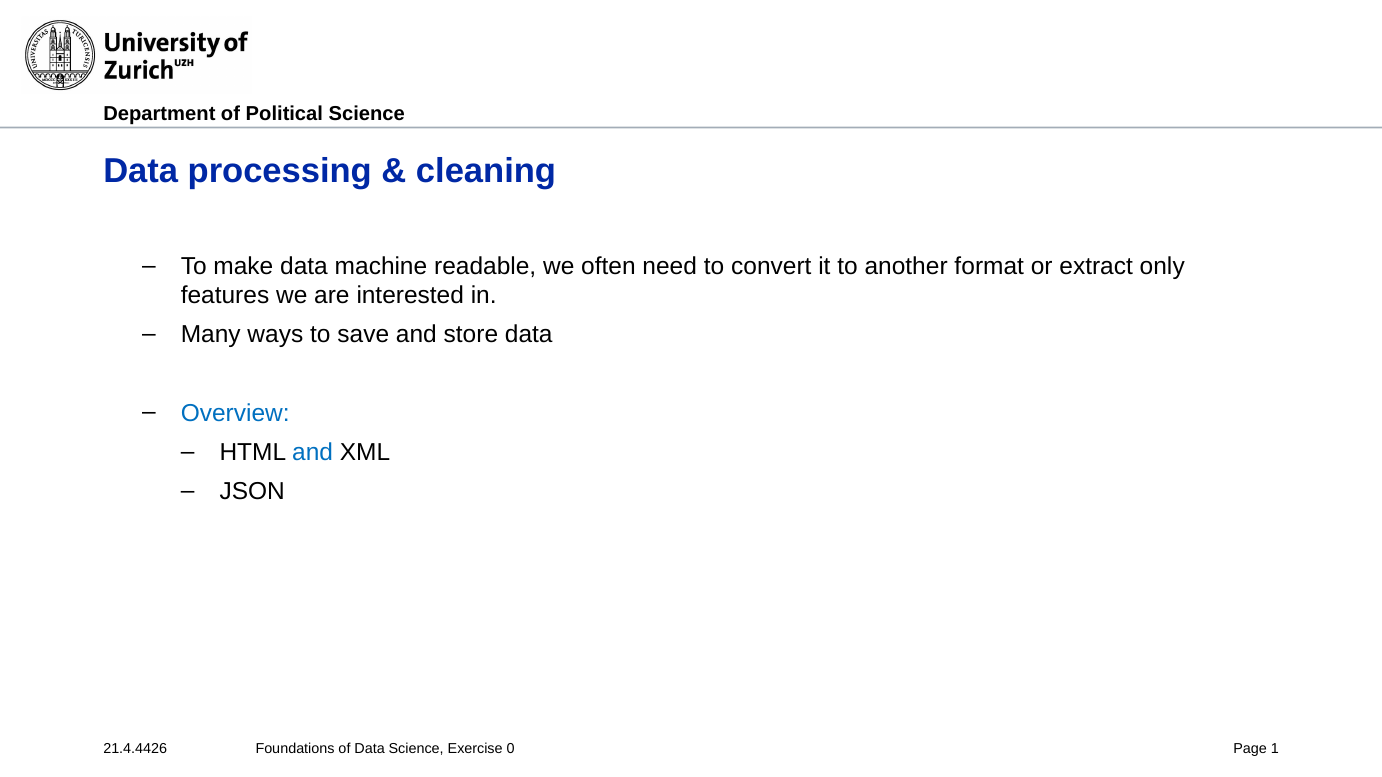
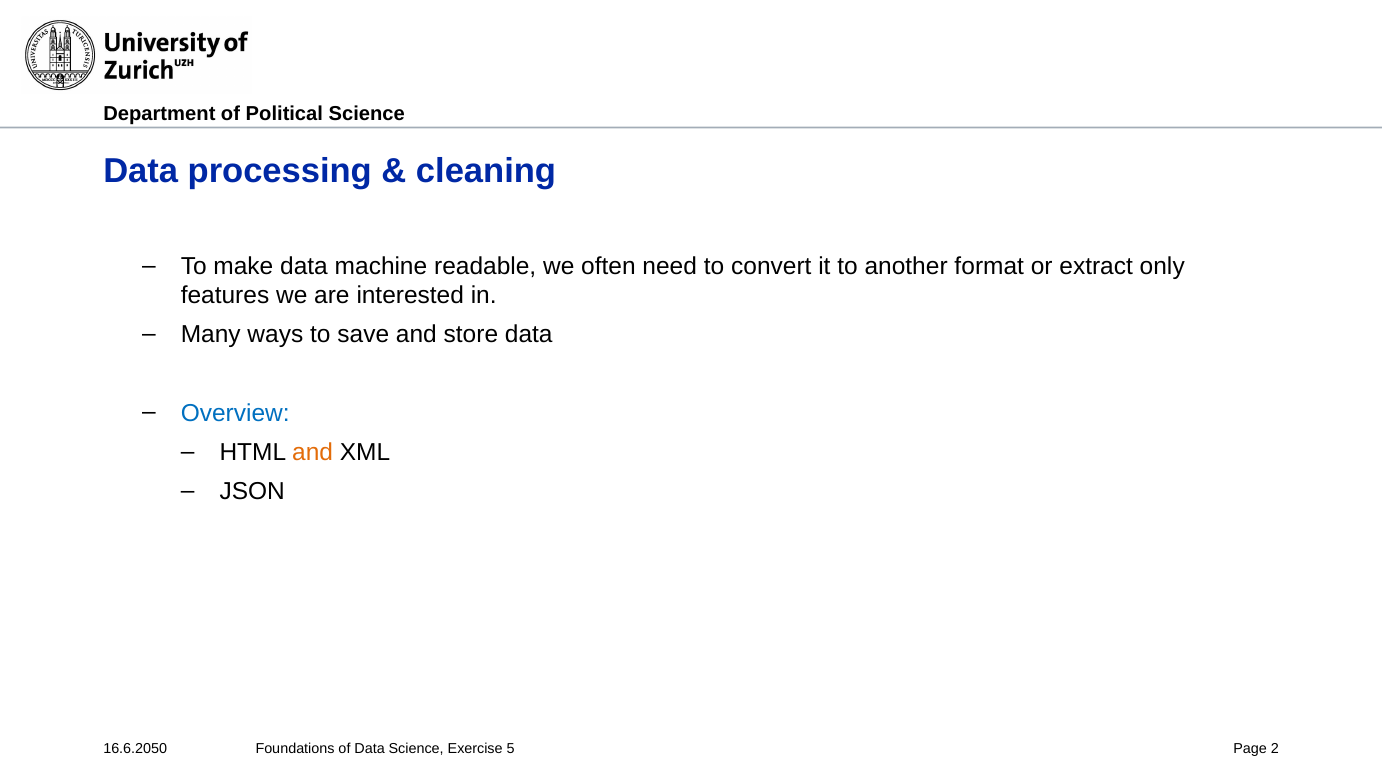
and at (313, 452) colour: blue -> orange
21.4.4426: 21.4.4426 -> 16.6.2050
0: 0 -> 5
1: 1 -> 2
